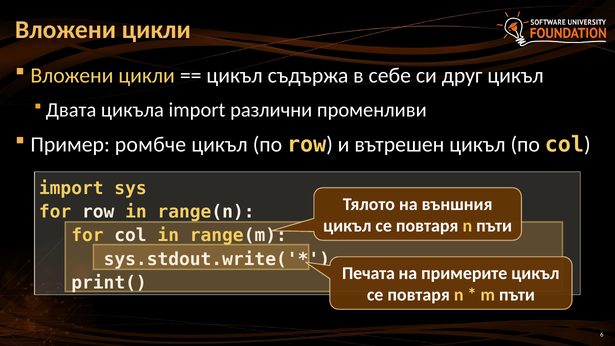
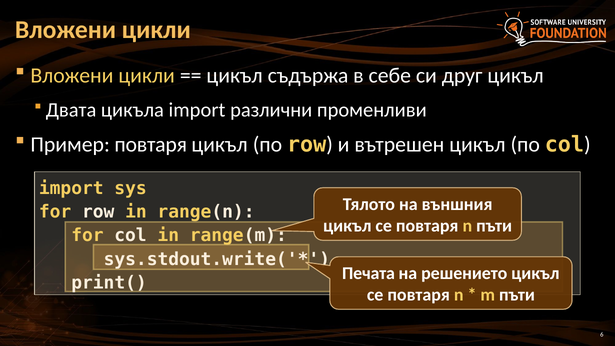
Пример ромбче: ромбче -> повтаря
примерите: примерите -> решението
